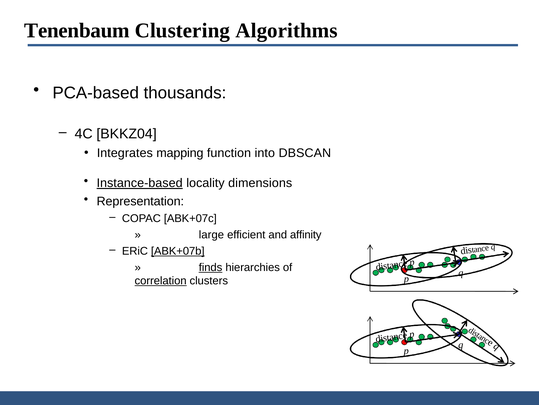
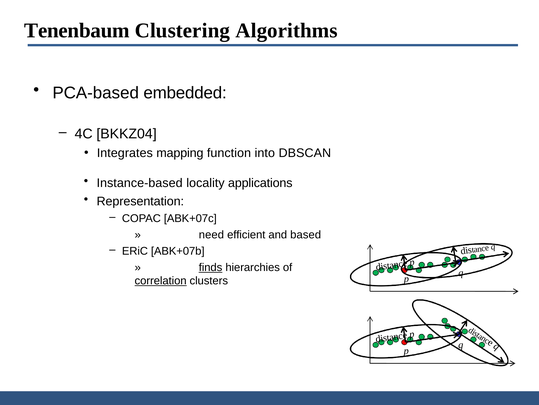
thousands: thousands -> embedded
Instance-based underline: present -> none
dimensions: dimensions -> applications
large: large -> need
affinity: affinity -> based
ABK+07b underline: present -> none
